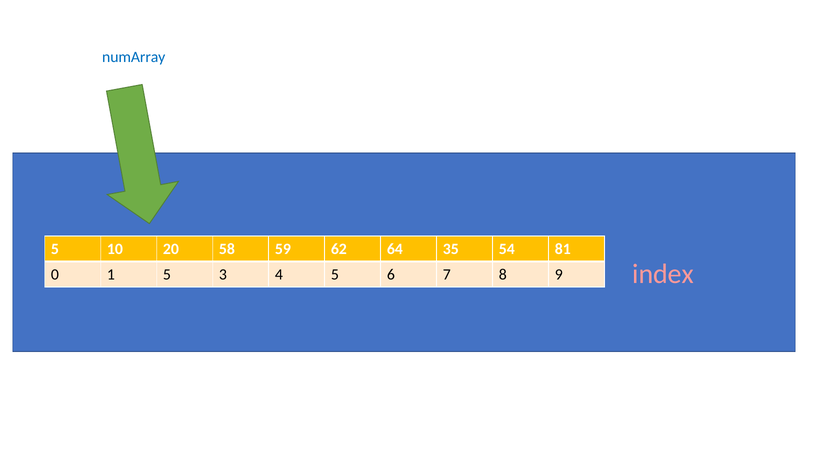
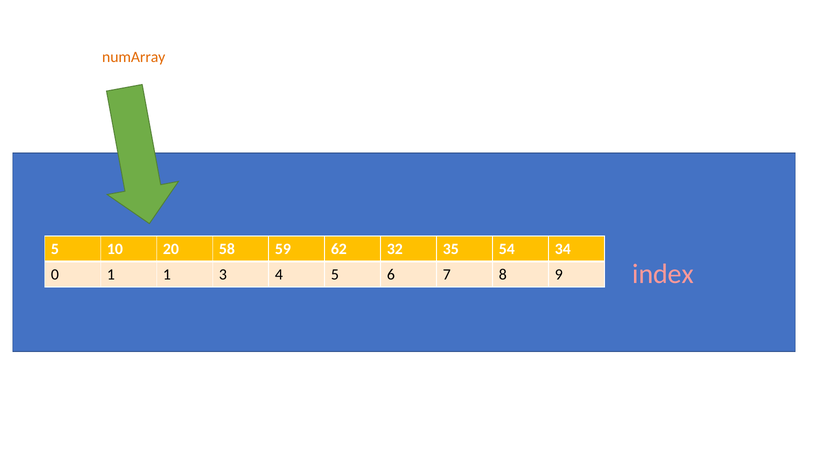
numArray colour: blue -> orange
64: 64 -> 32
81: 81 -> 34
1 5: 5 -> 1
